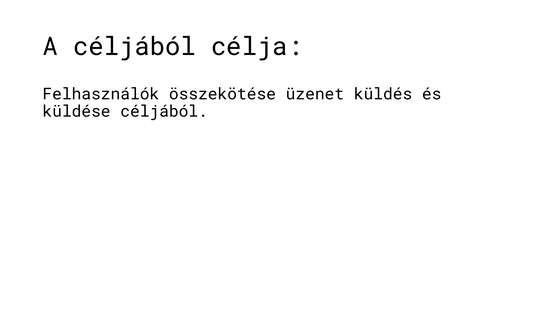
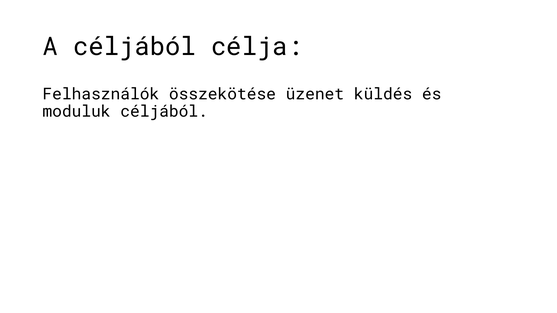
küldése: küldése -> moduluk
